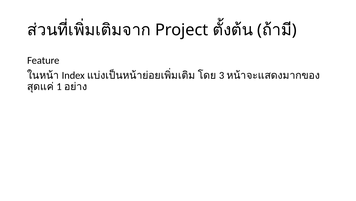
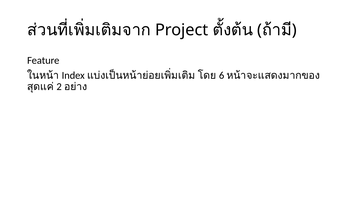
3: 3 -> 6
1: 1 -> 2
